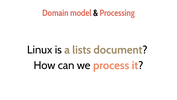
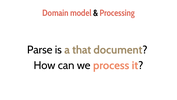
Linux: Linux -> Parse
lists: lists -> that
